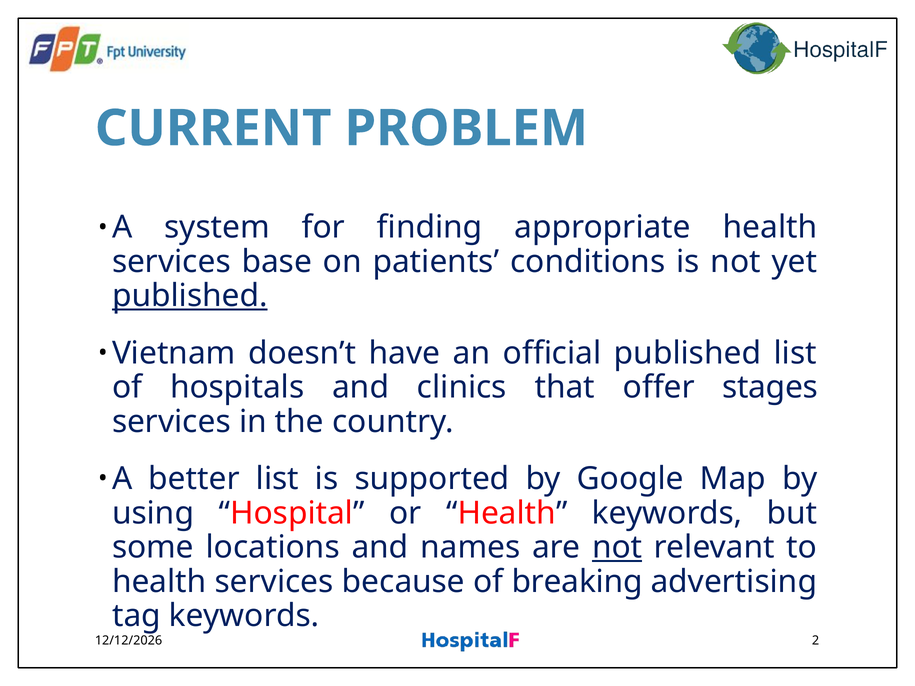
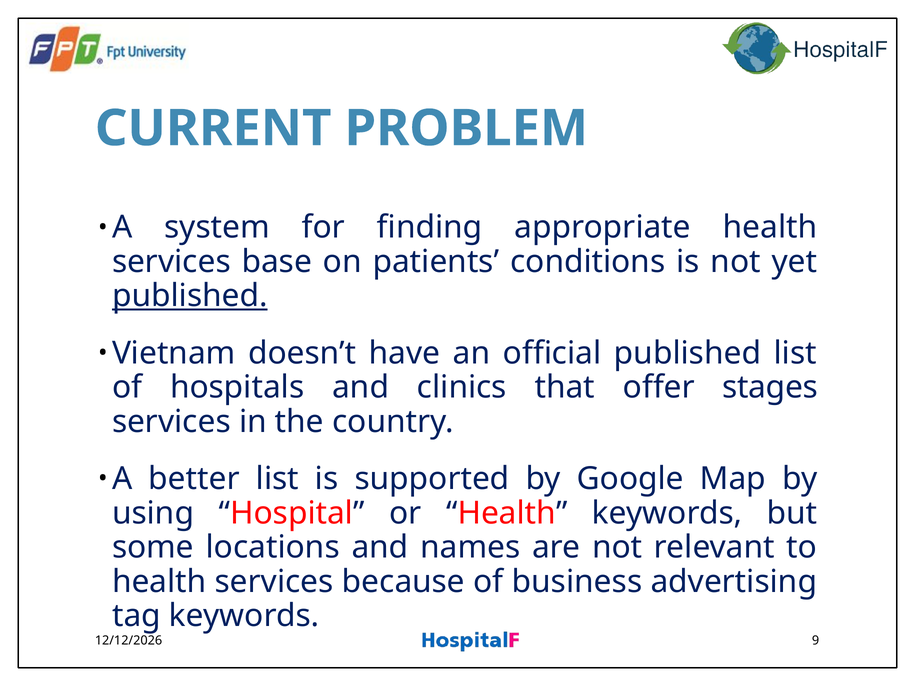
not at (617, 548) underline: present -> none
breaking: breaking -> business
2: 2 -> 9
